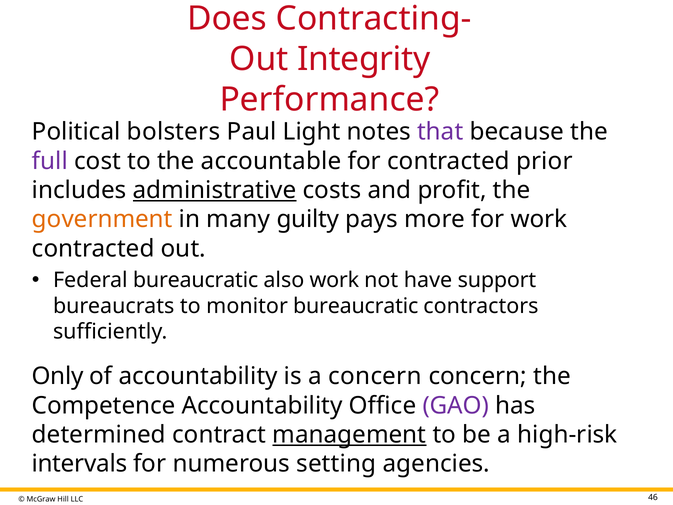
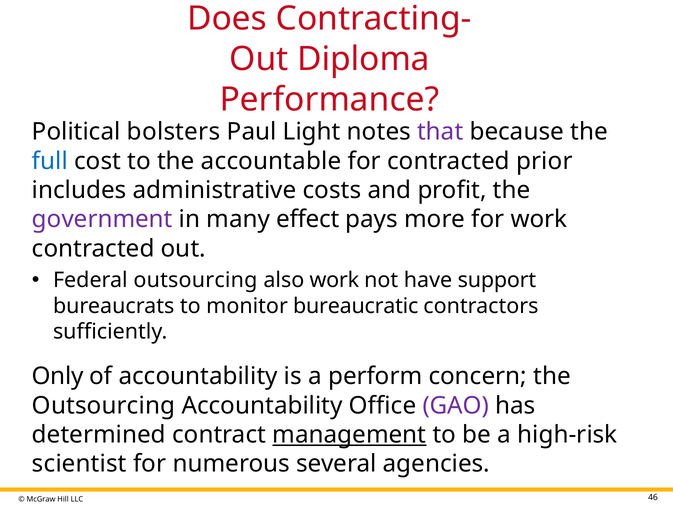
Integrity: Integrity -> Diploma
full colour: purple -> blue
administrative underline: present -> none
government colour: orange -> purple
guilty: guilty -> effect
Federal bureaucratic: bureaucratic -> outsourcing
a concern: concern -> perform
Competence at (104, 405): Competence -> Outsourcing
intervals: intervals -> scientist
setting: setting -> several
